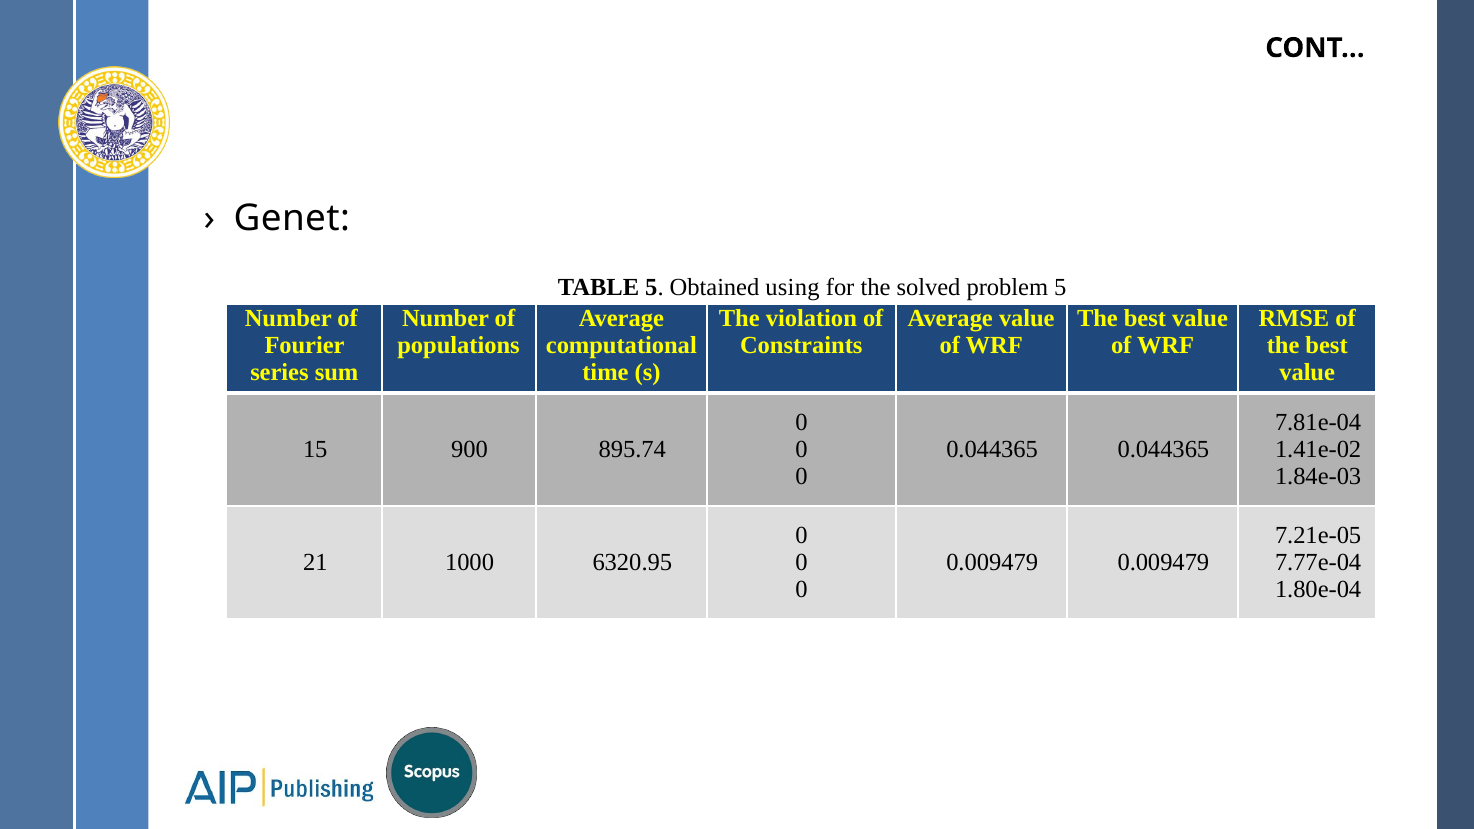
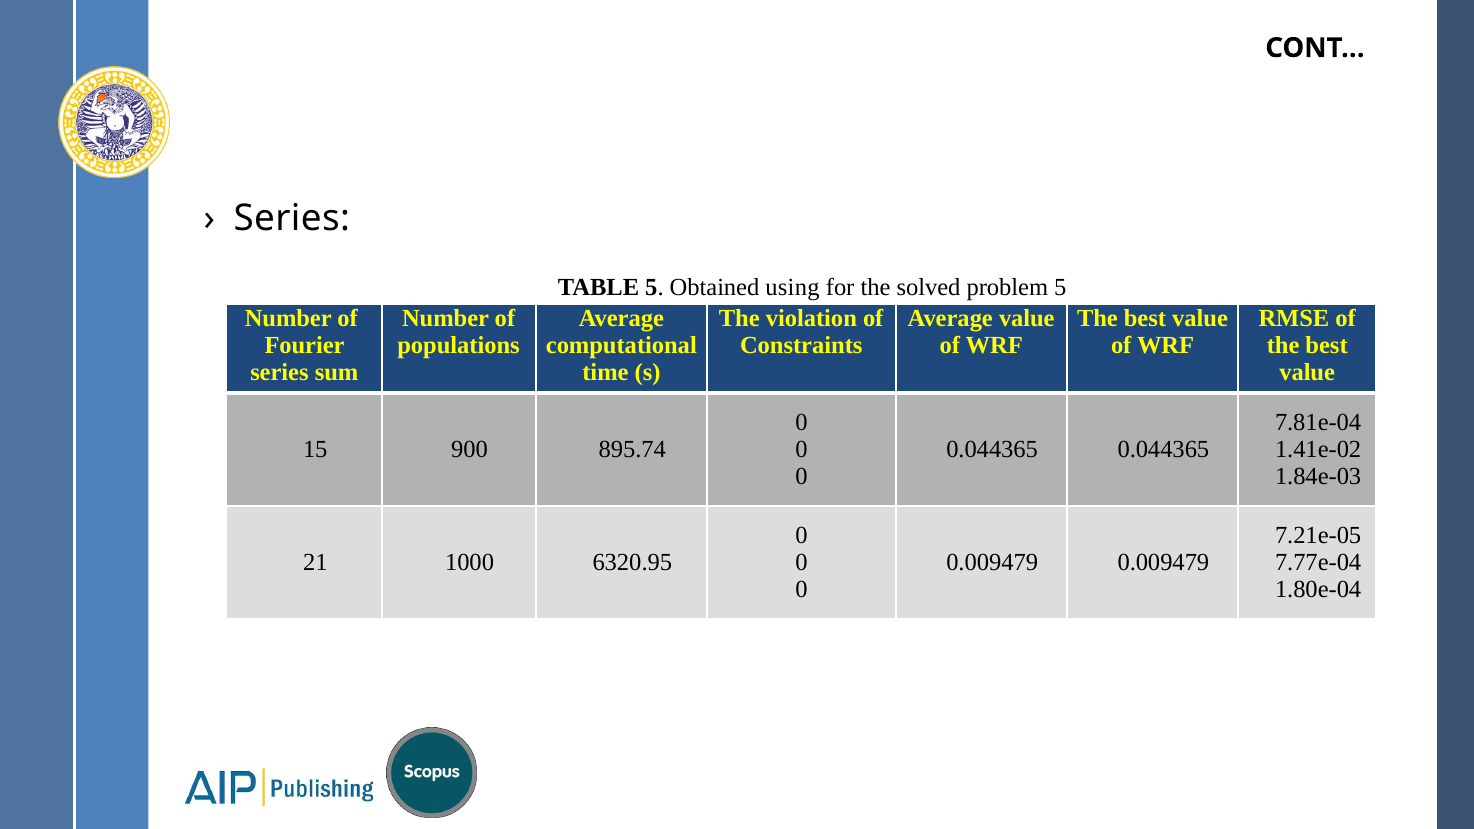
Genet at (292, 219): Genet -> Series
